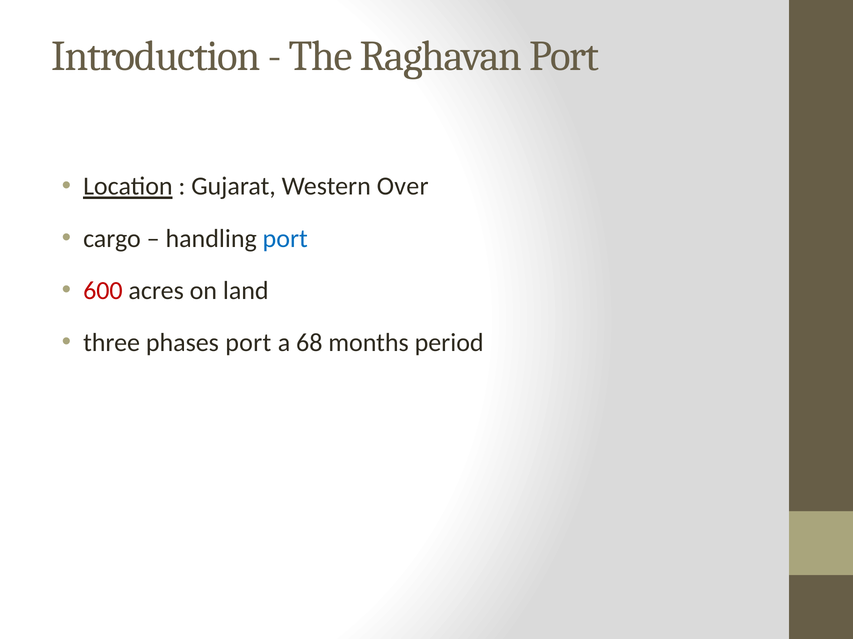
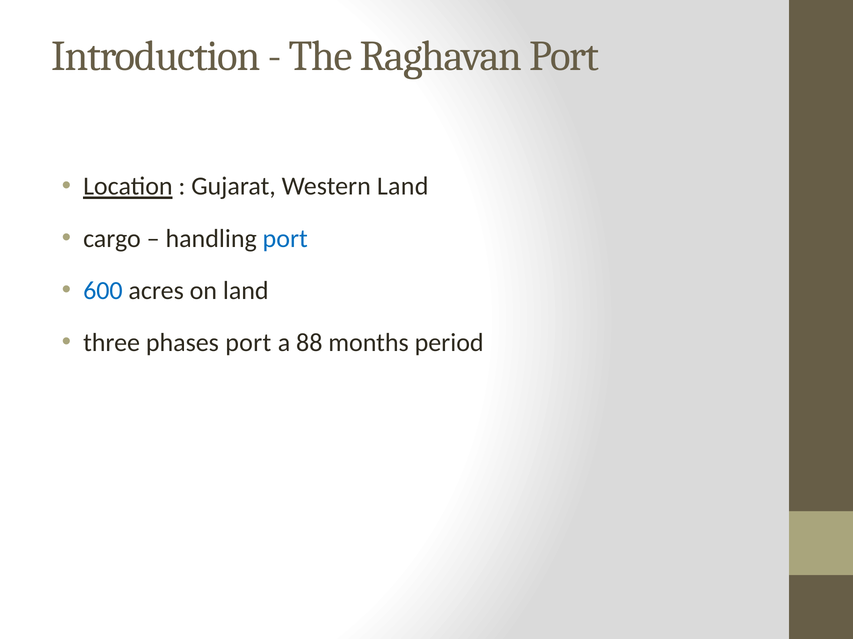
Western Over: Over -> Land
600 colour: red -> blue
68: 68 -> 88
